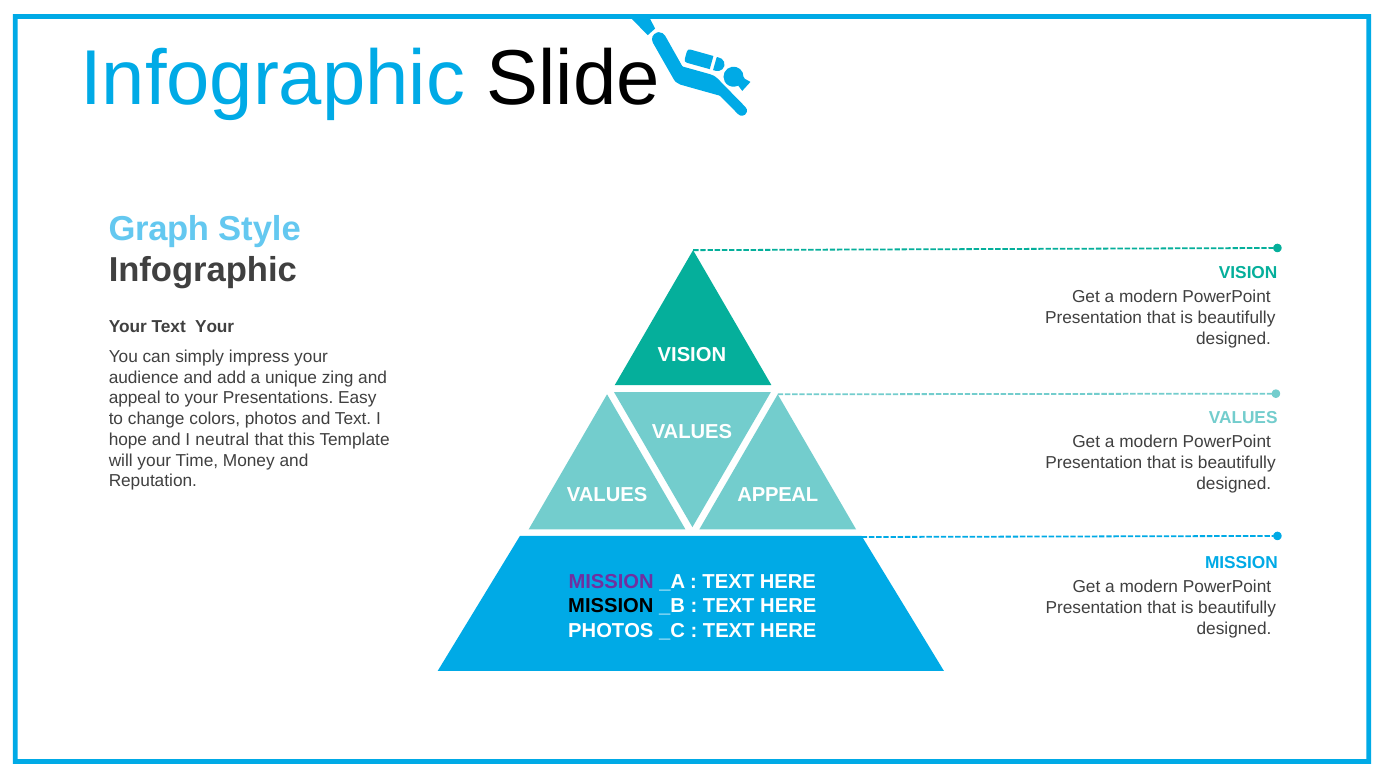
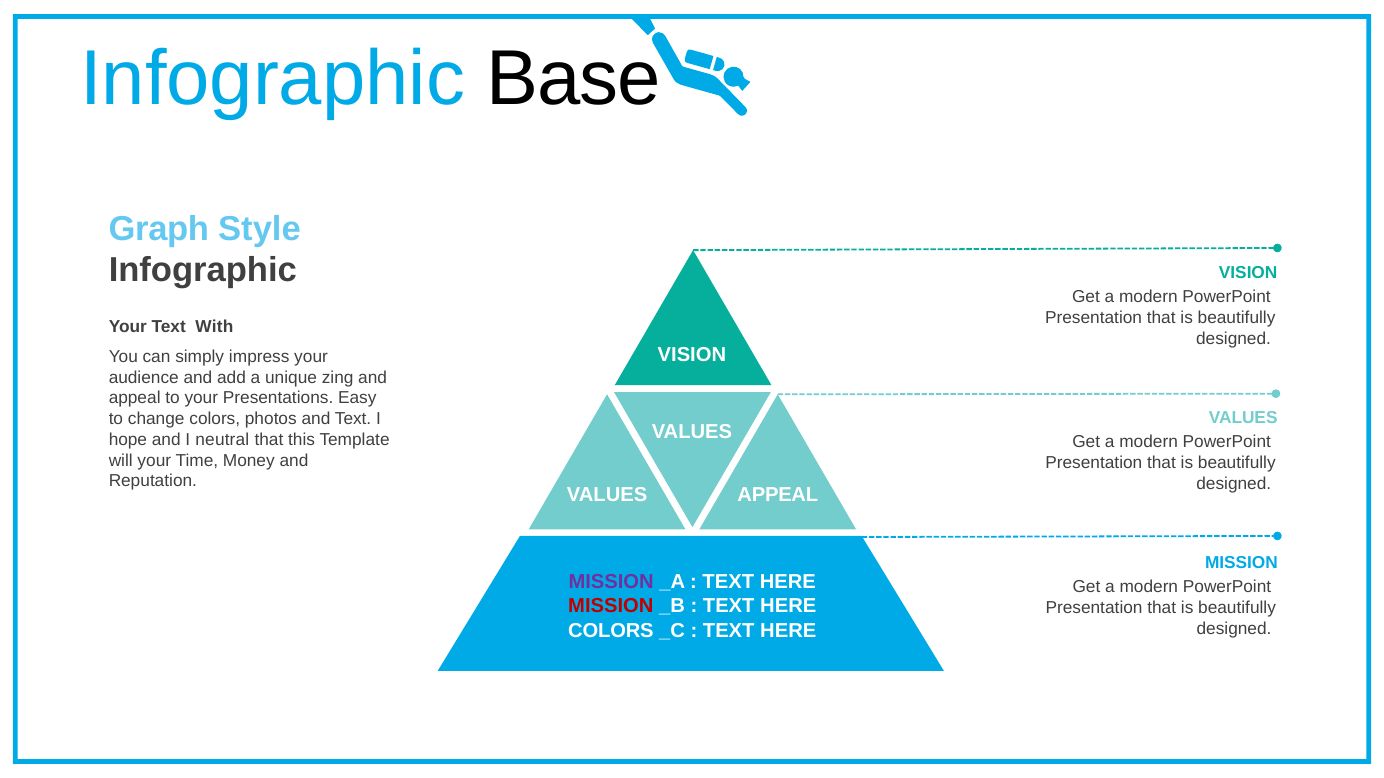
Slide: Slide -> Base
Text Your: Your -> With
MISSION at (611, 607) colour: black -> red
PHOTOS at (611, 631): PHOTOS -> COLORS
